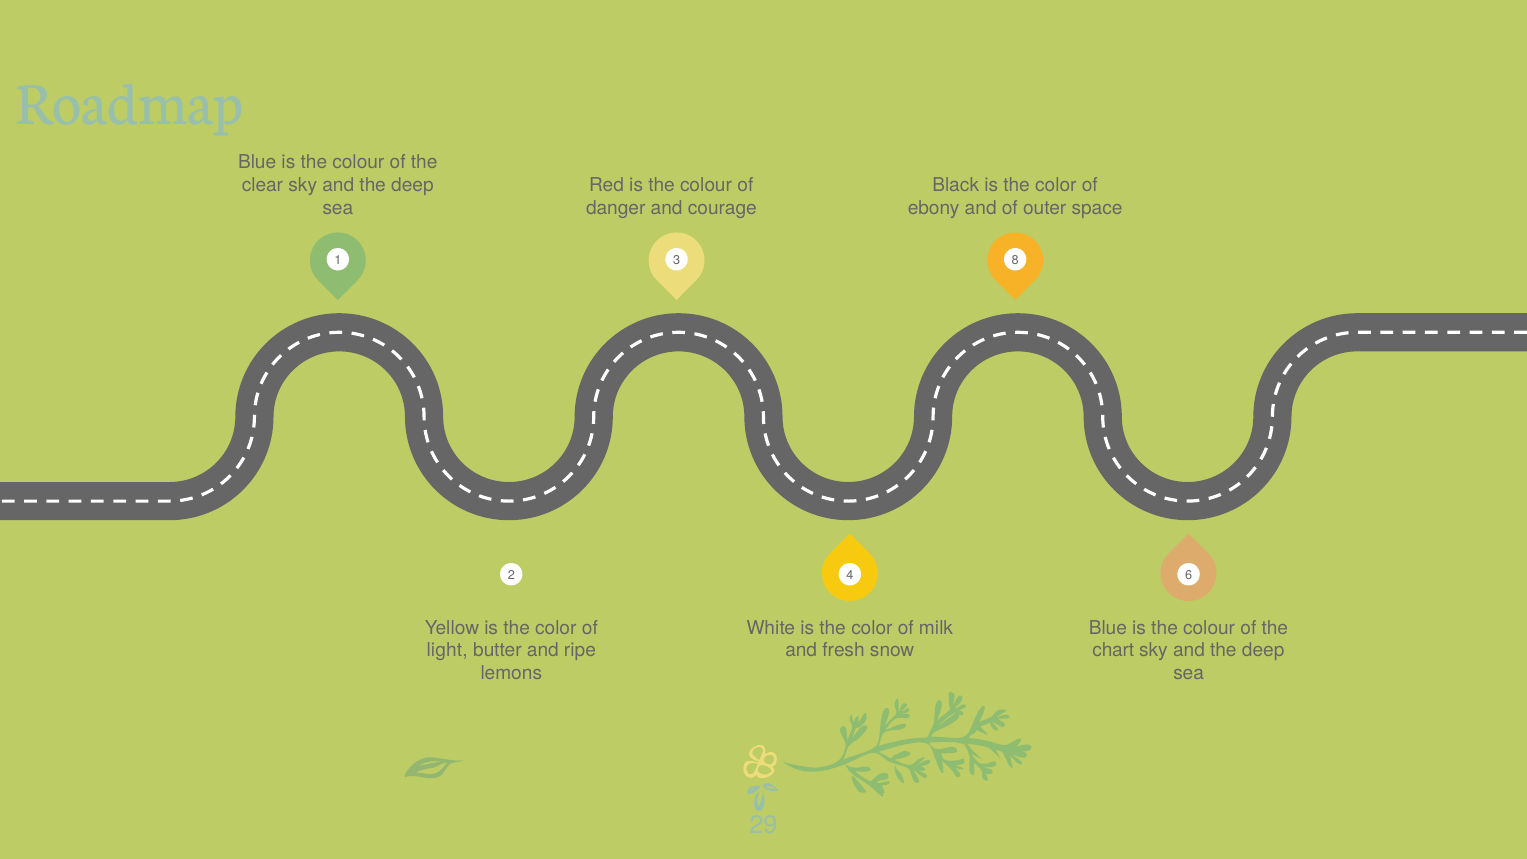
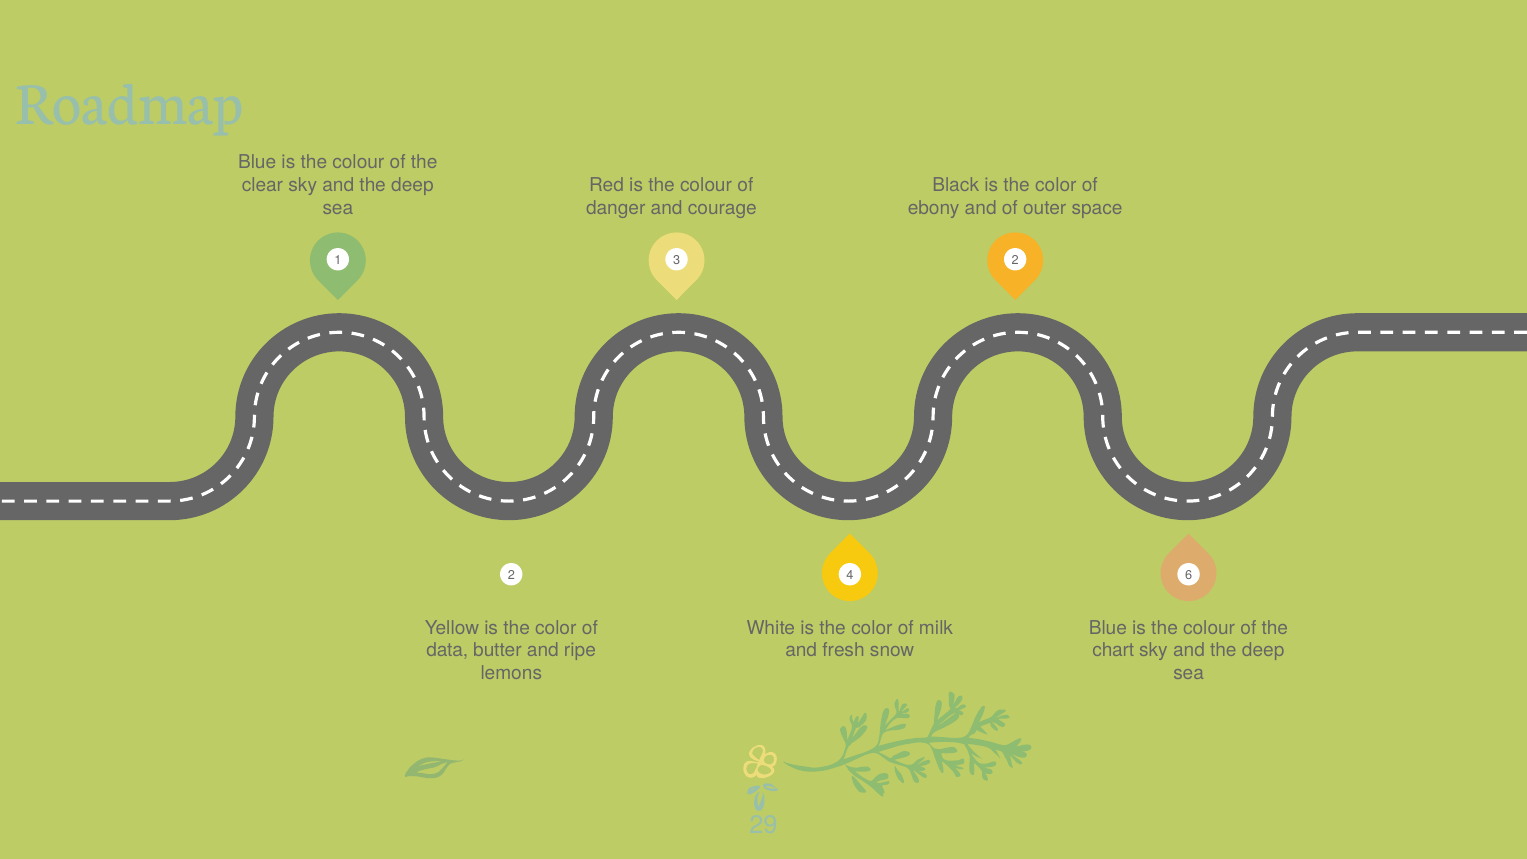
3 8: 8 -> 2
light: light -> data
